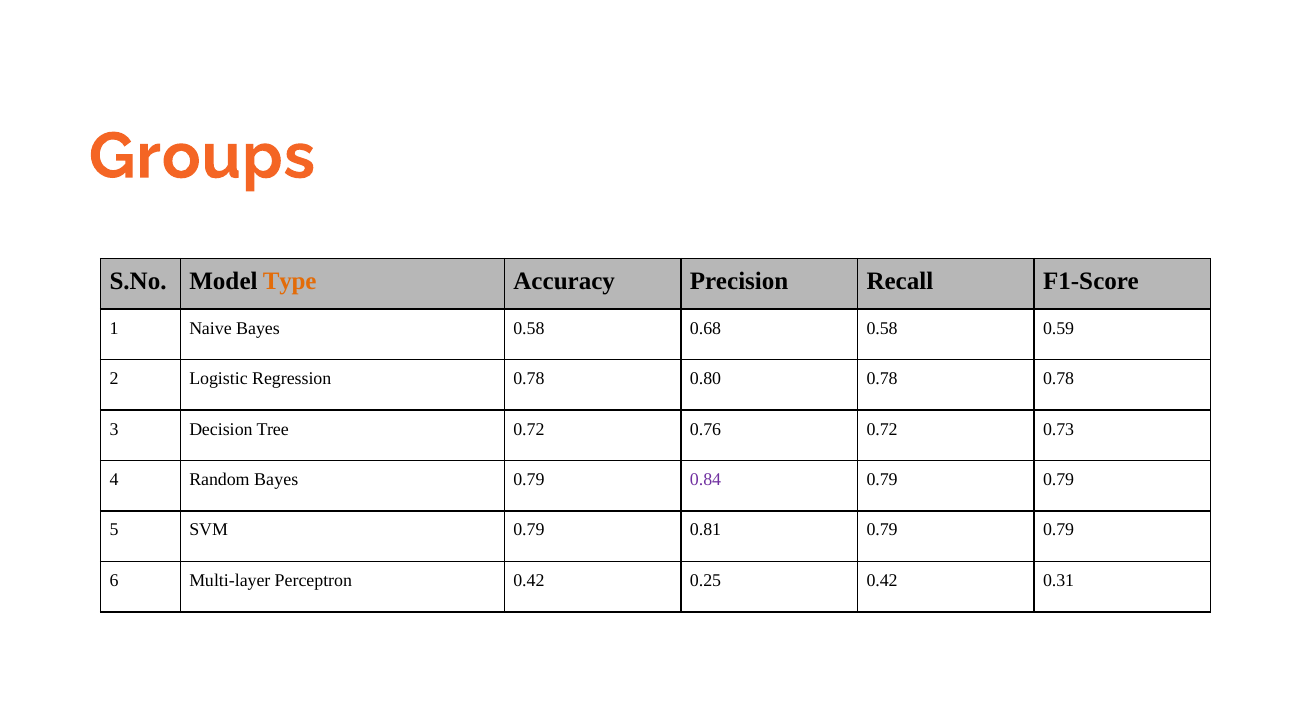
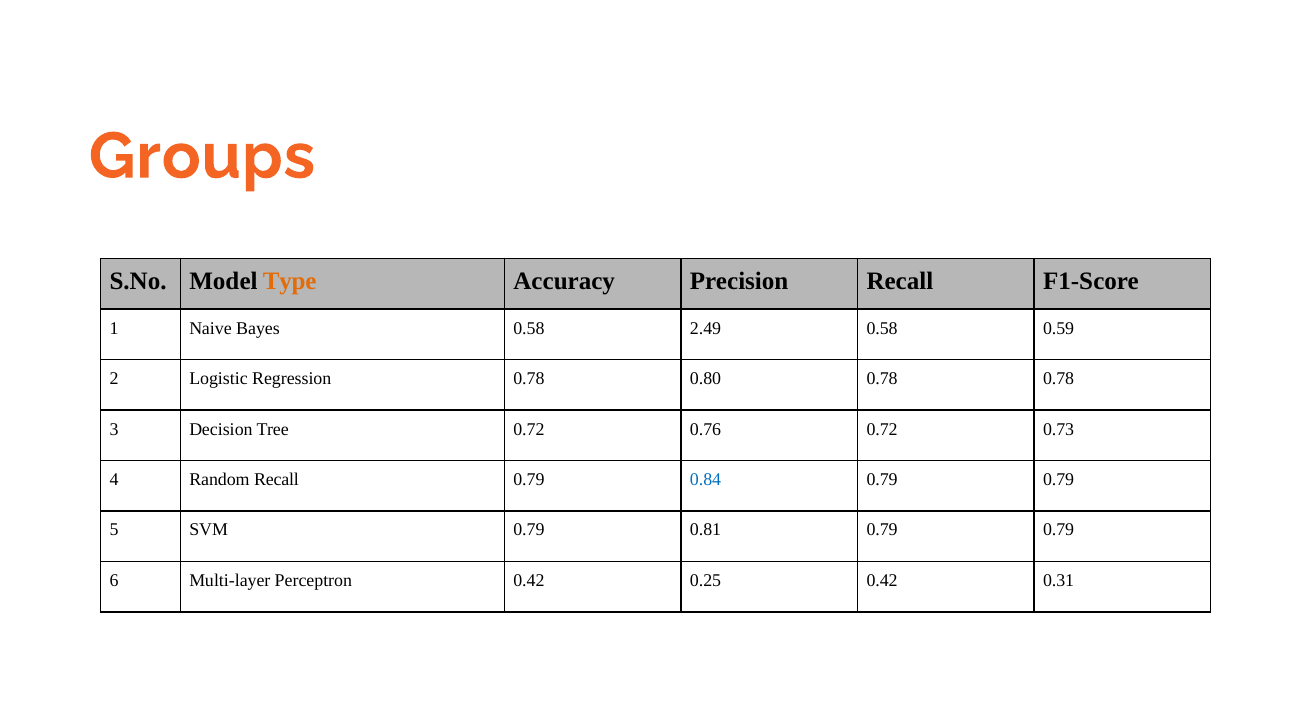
0.68: 0.68 -> 2.49
Random Bayes: Bayes -> Recall
0.84 colour: purple -> blue
